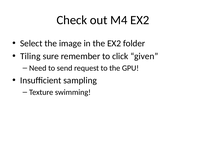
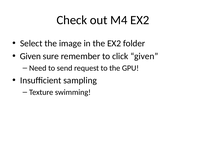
Tiling at (30, 56): Tiling -> Given
